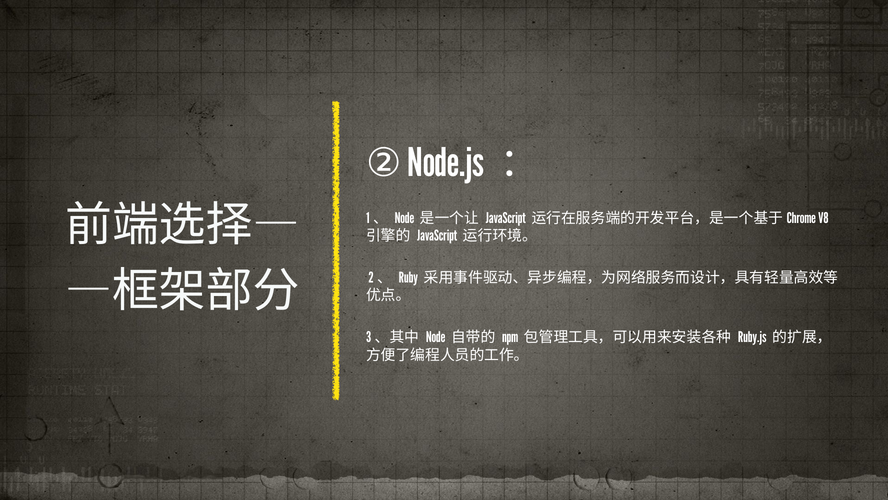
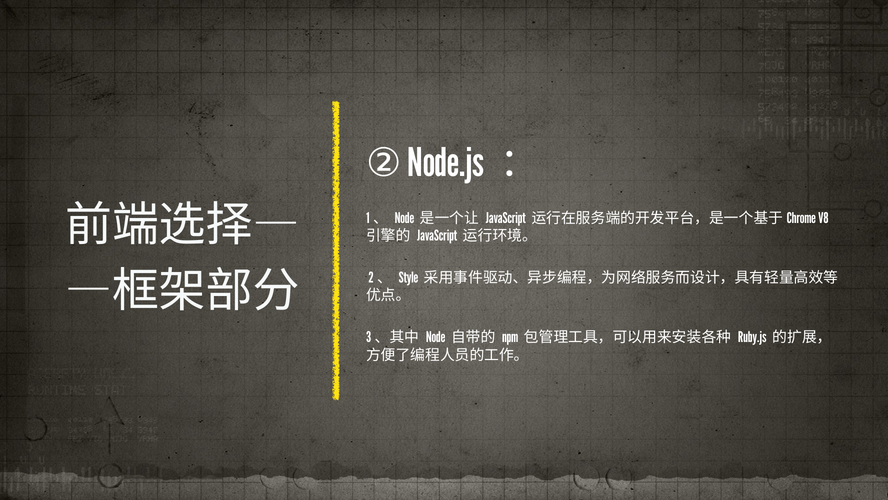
Ruby: Ruby -> Style
